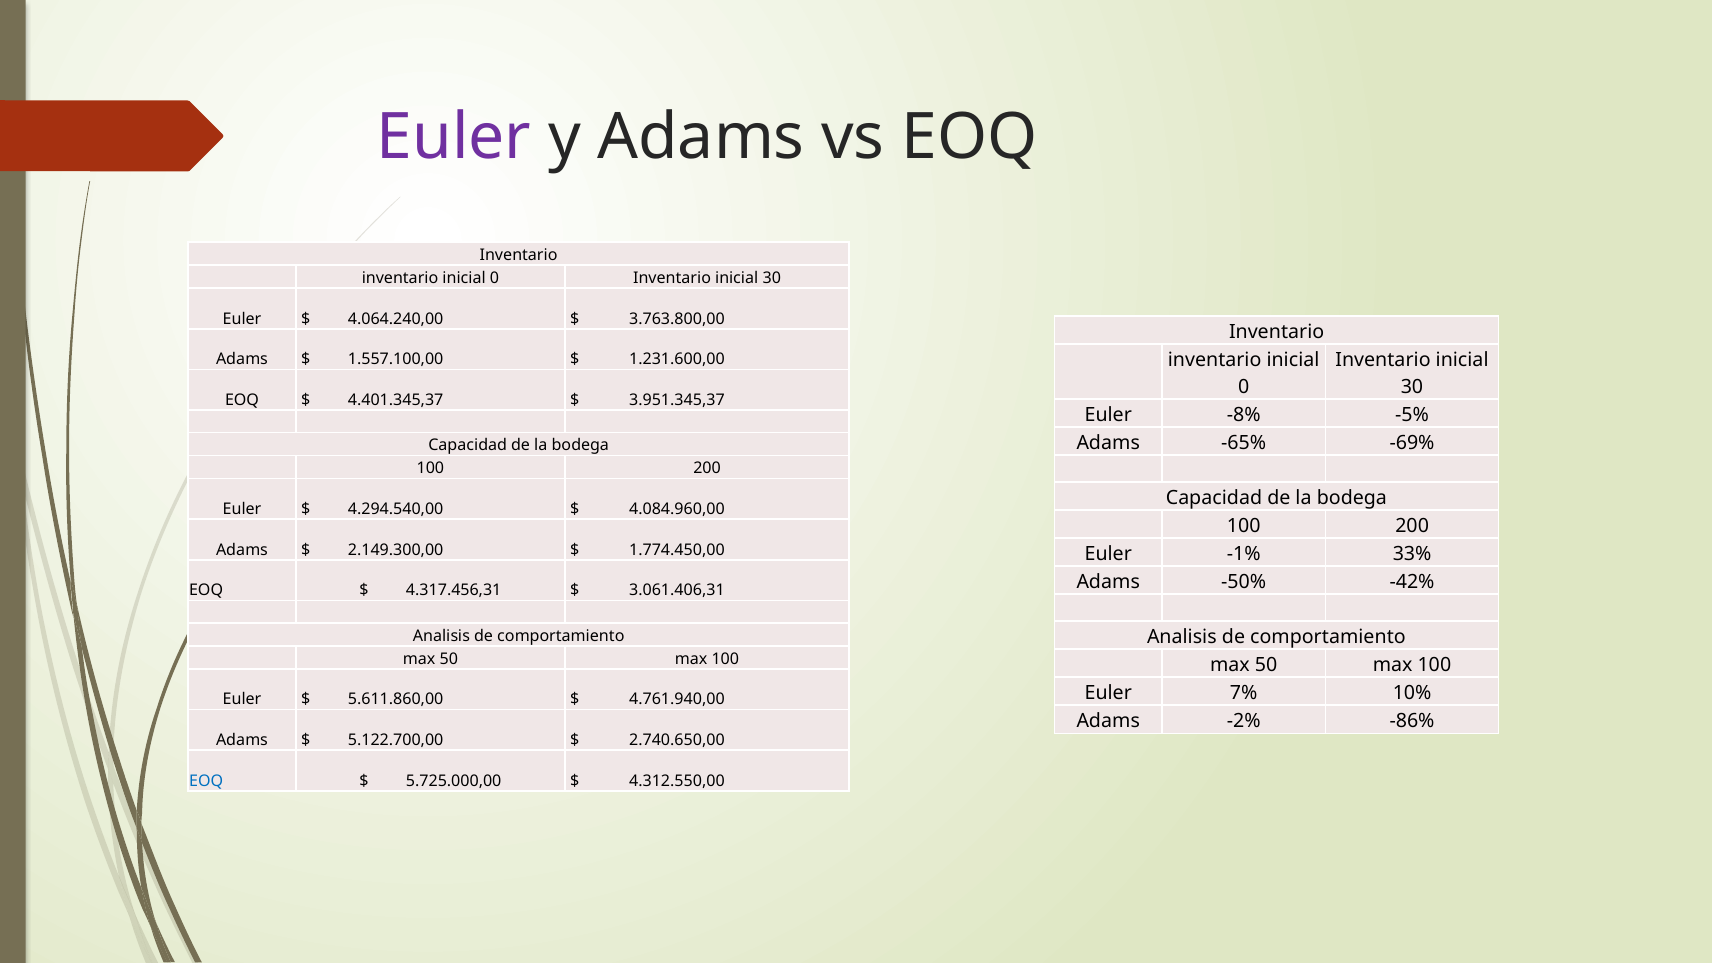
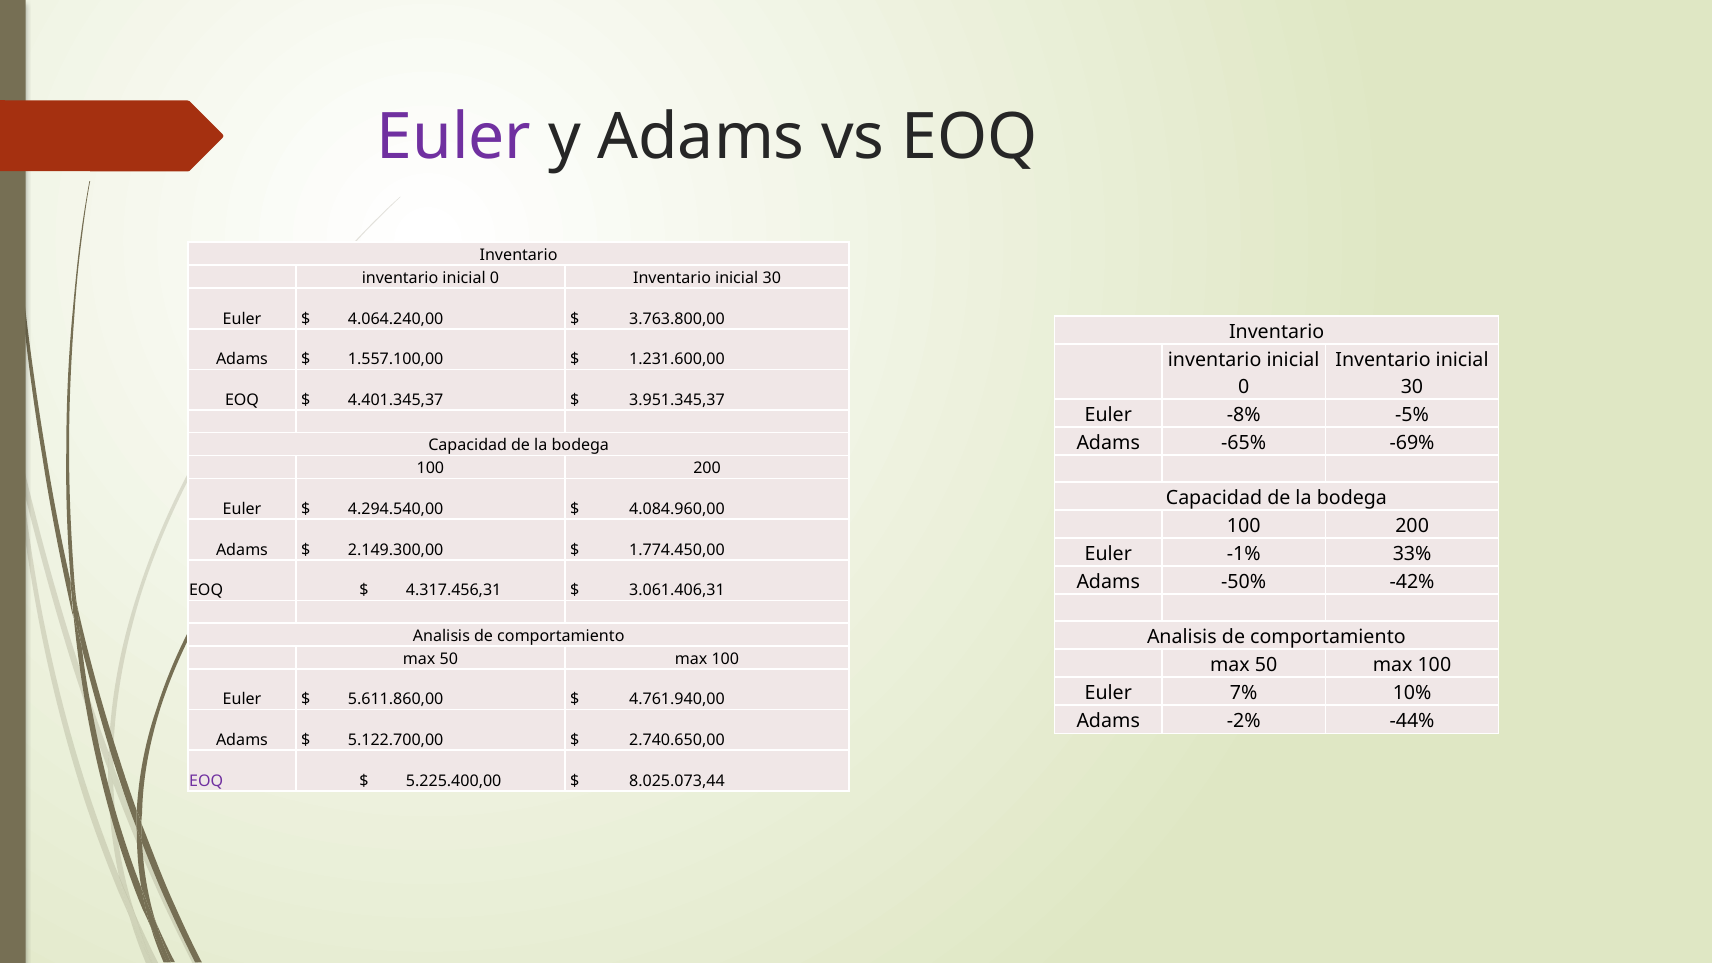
-86%: -86% -> -44%
EOQ at (206, 781) colour: blue -> purple
5.725.000,00: 5.725.000,00 -> 5.225.400,00
4.312.550,00: 4.312.550,00 -> 8.025.073,44
